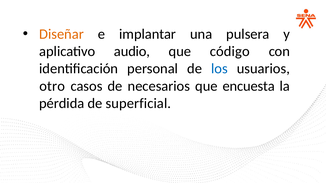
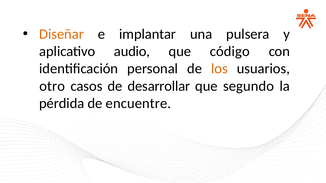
los colour: blue -> orange
necesarios: necesarios -> desarrollar
encuesta: encuesta -> segundo
superficial: superficial -> encuentre
